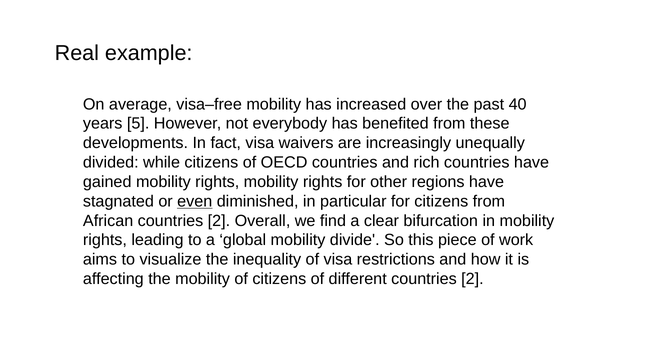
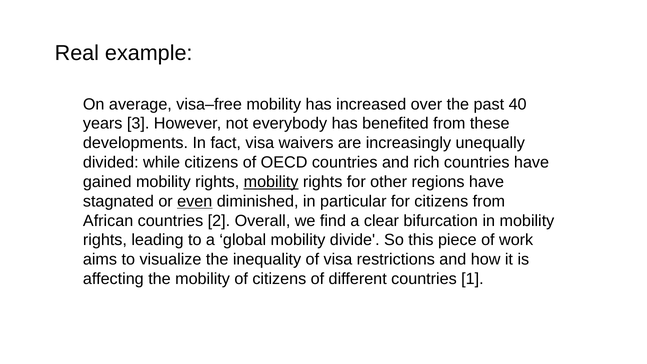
5: 5 -> 3
mobility at (271, 182) underline: none -> present
different countries 2: 2 -> 1
